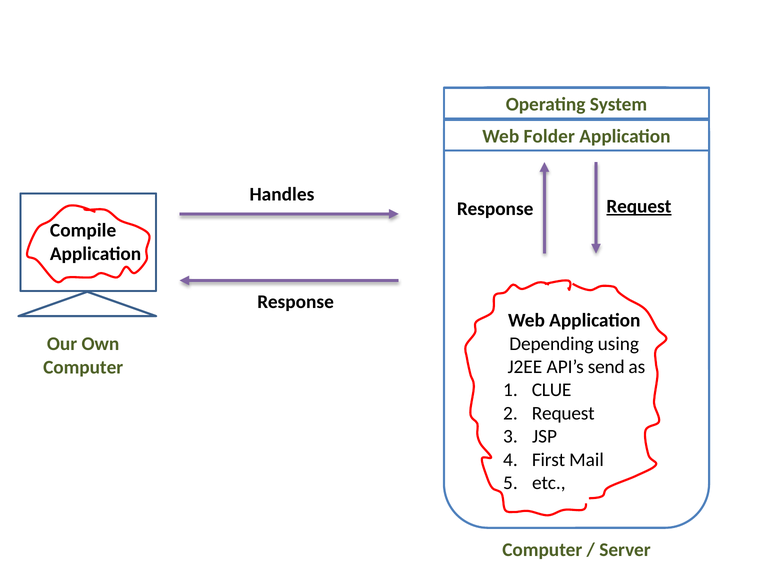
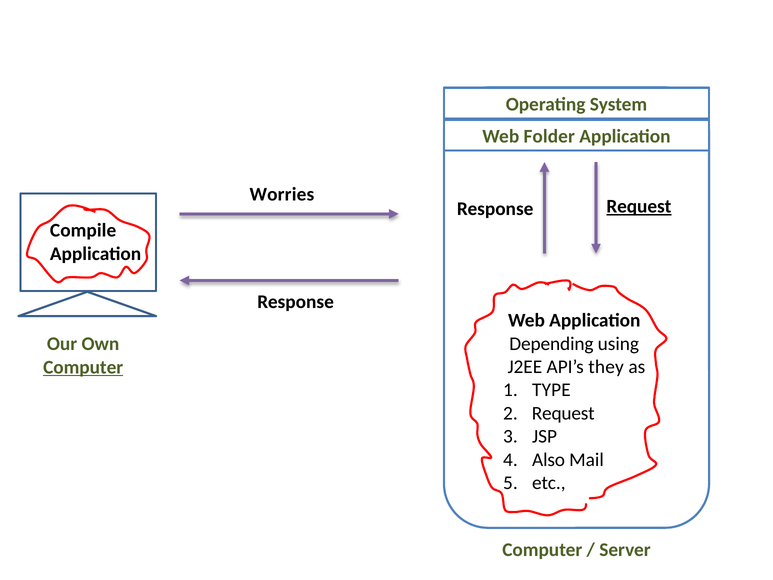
Handles: Handles -> Worries
send: send -> they
Computer at (83, 367) underline: none -> present
CLUE: CLUE -> TYPE
First: First -> Also
